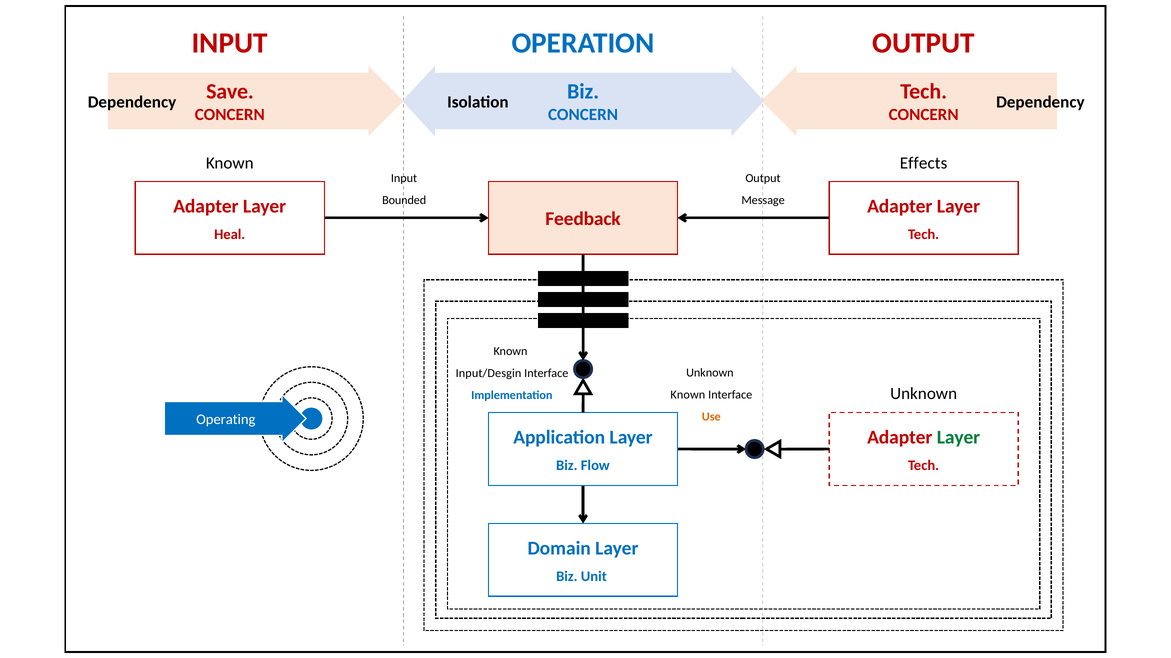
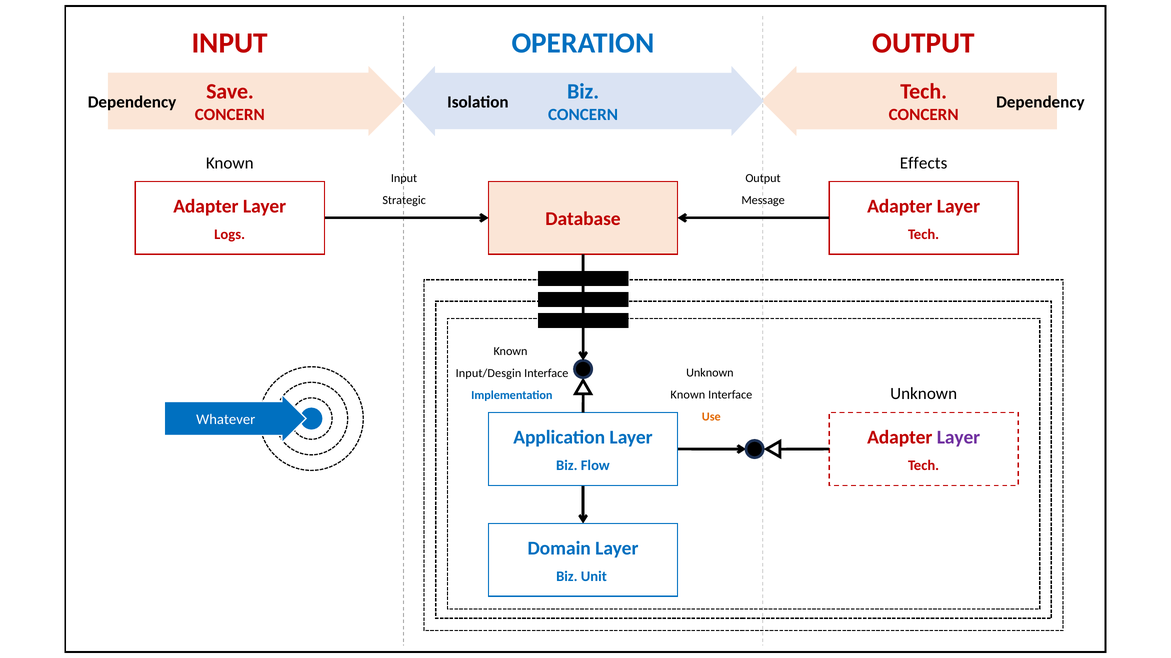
Bounded: Bounded -> Strategic
Feedback: Feedback -> Database
Heal: Heal -> Logs
Operating: Operating -> Whatever
Layer at (959, 438) colour: green -> purple
